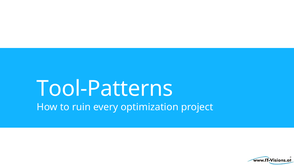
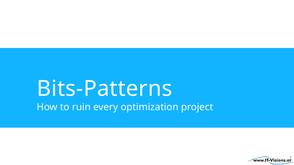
Tool-Patterns: Tool-Patterns -> Bits-Patterns
